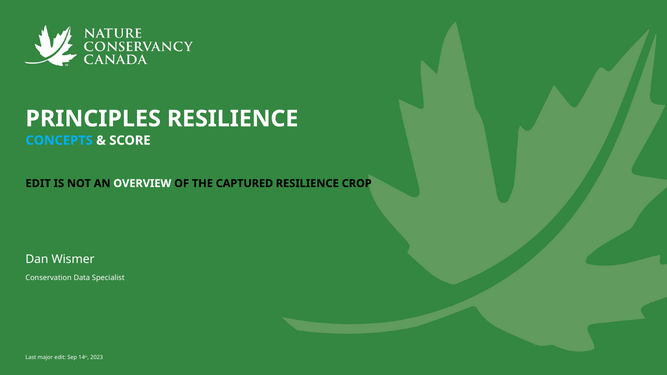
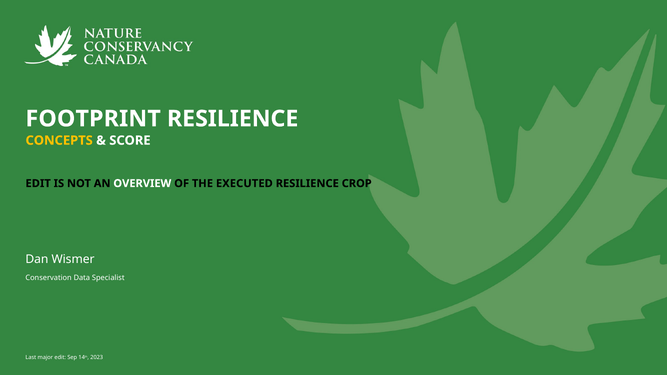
PRINCIPLES: PRINCIPLES -> FOOTPRINT
CONCEPTS colour: light blue -> yellow
CAPTURED: CAPTURED -> EXECUTED
